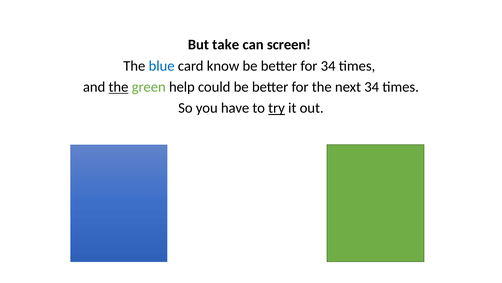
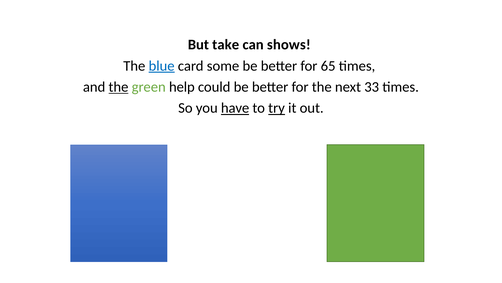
screen: screen -> shows
blue underline: none -> present
know: know -> some
for 34: 34 -> 65
next 34: 34 -> 33
have underline: none -> present
